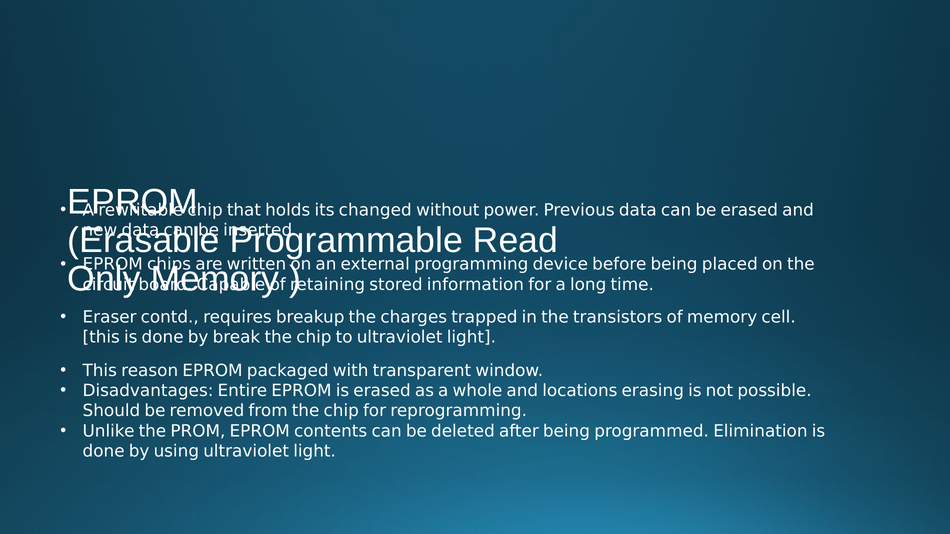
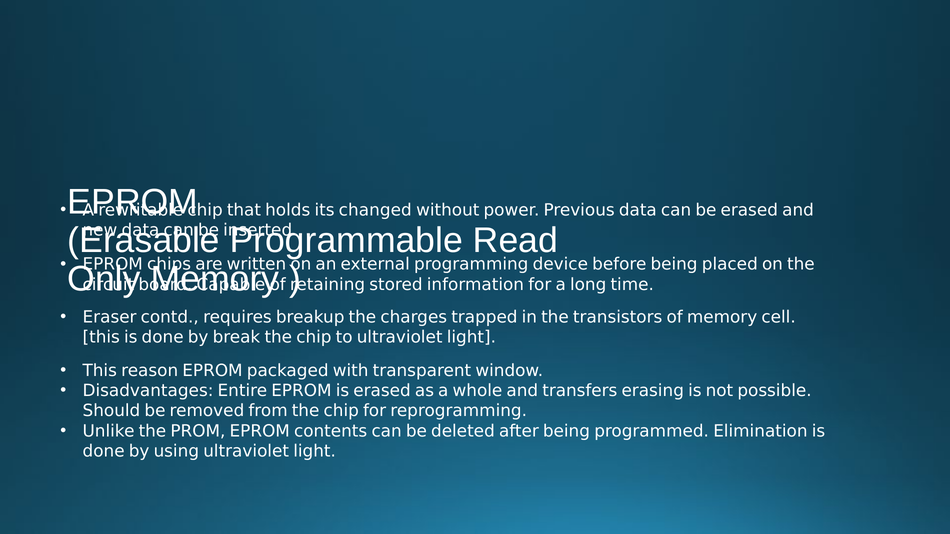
locations: locations -> transfers
